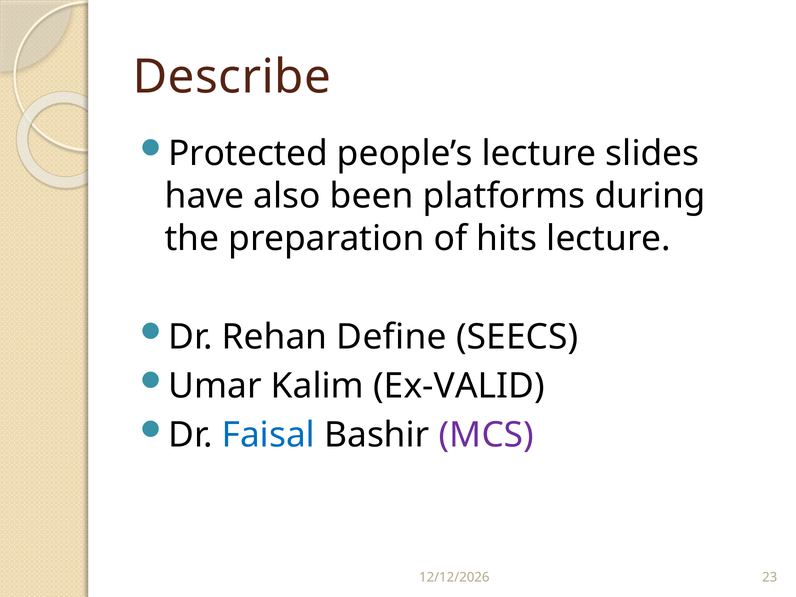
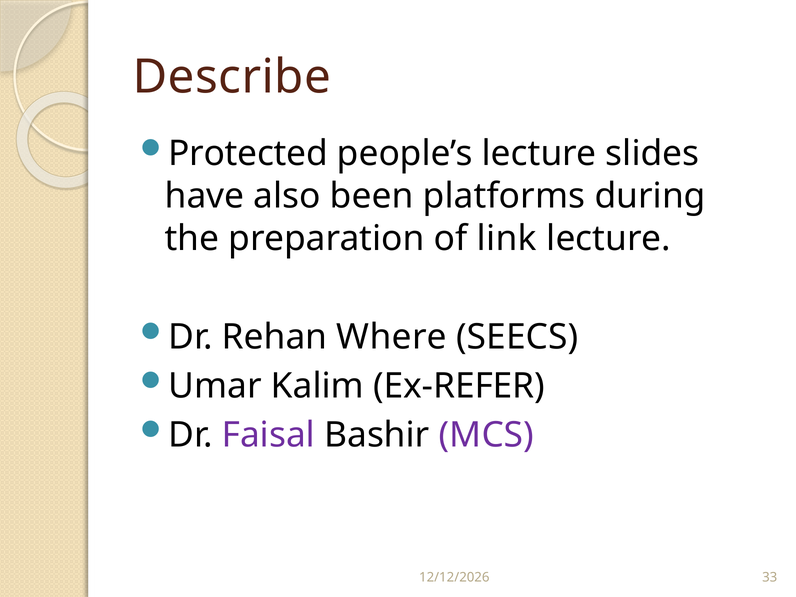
hits: hits -> link
Define: Define -> Where
Ex-VALID: Ex-VALID -> Ex-REFER
Faisal colour: blue -> purple
23: 23 -> 33
